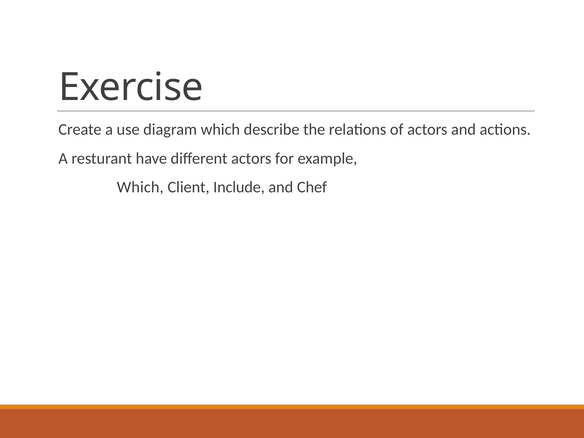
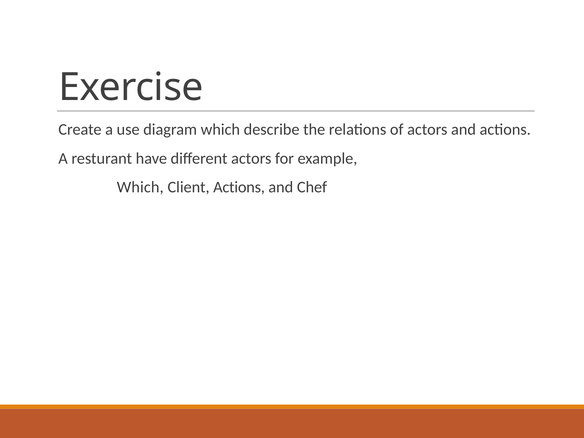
Client Include: Include -> Actions
